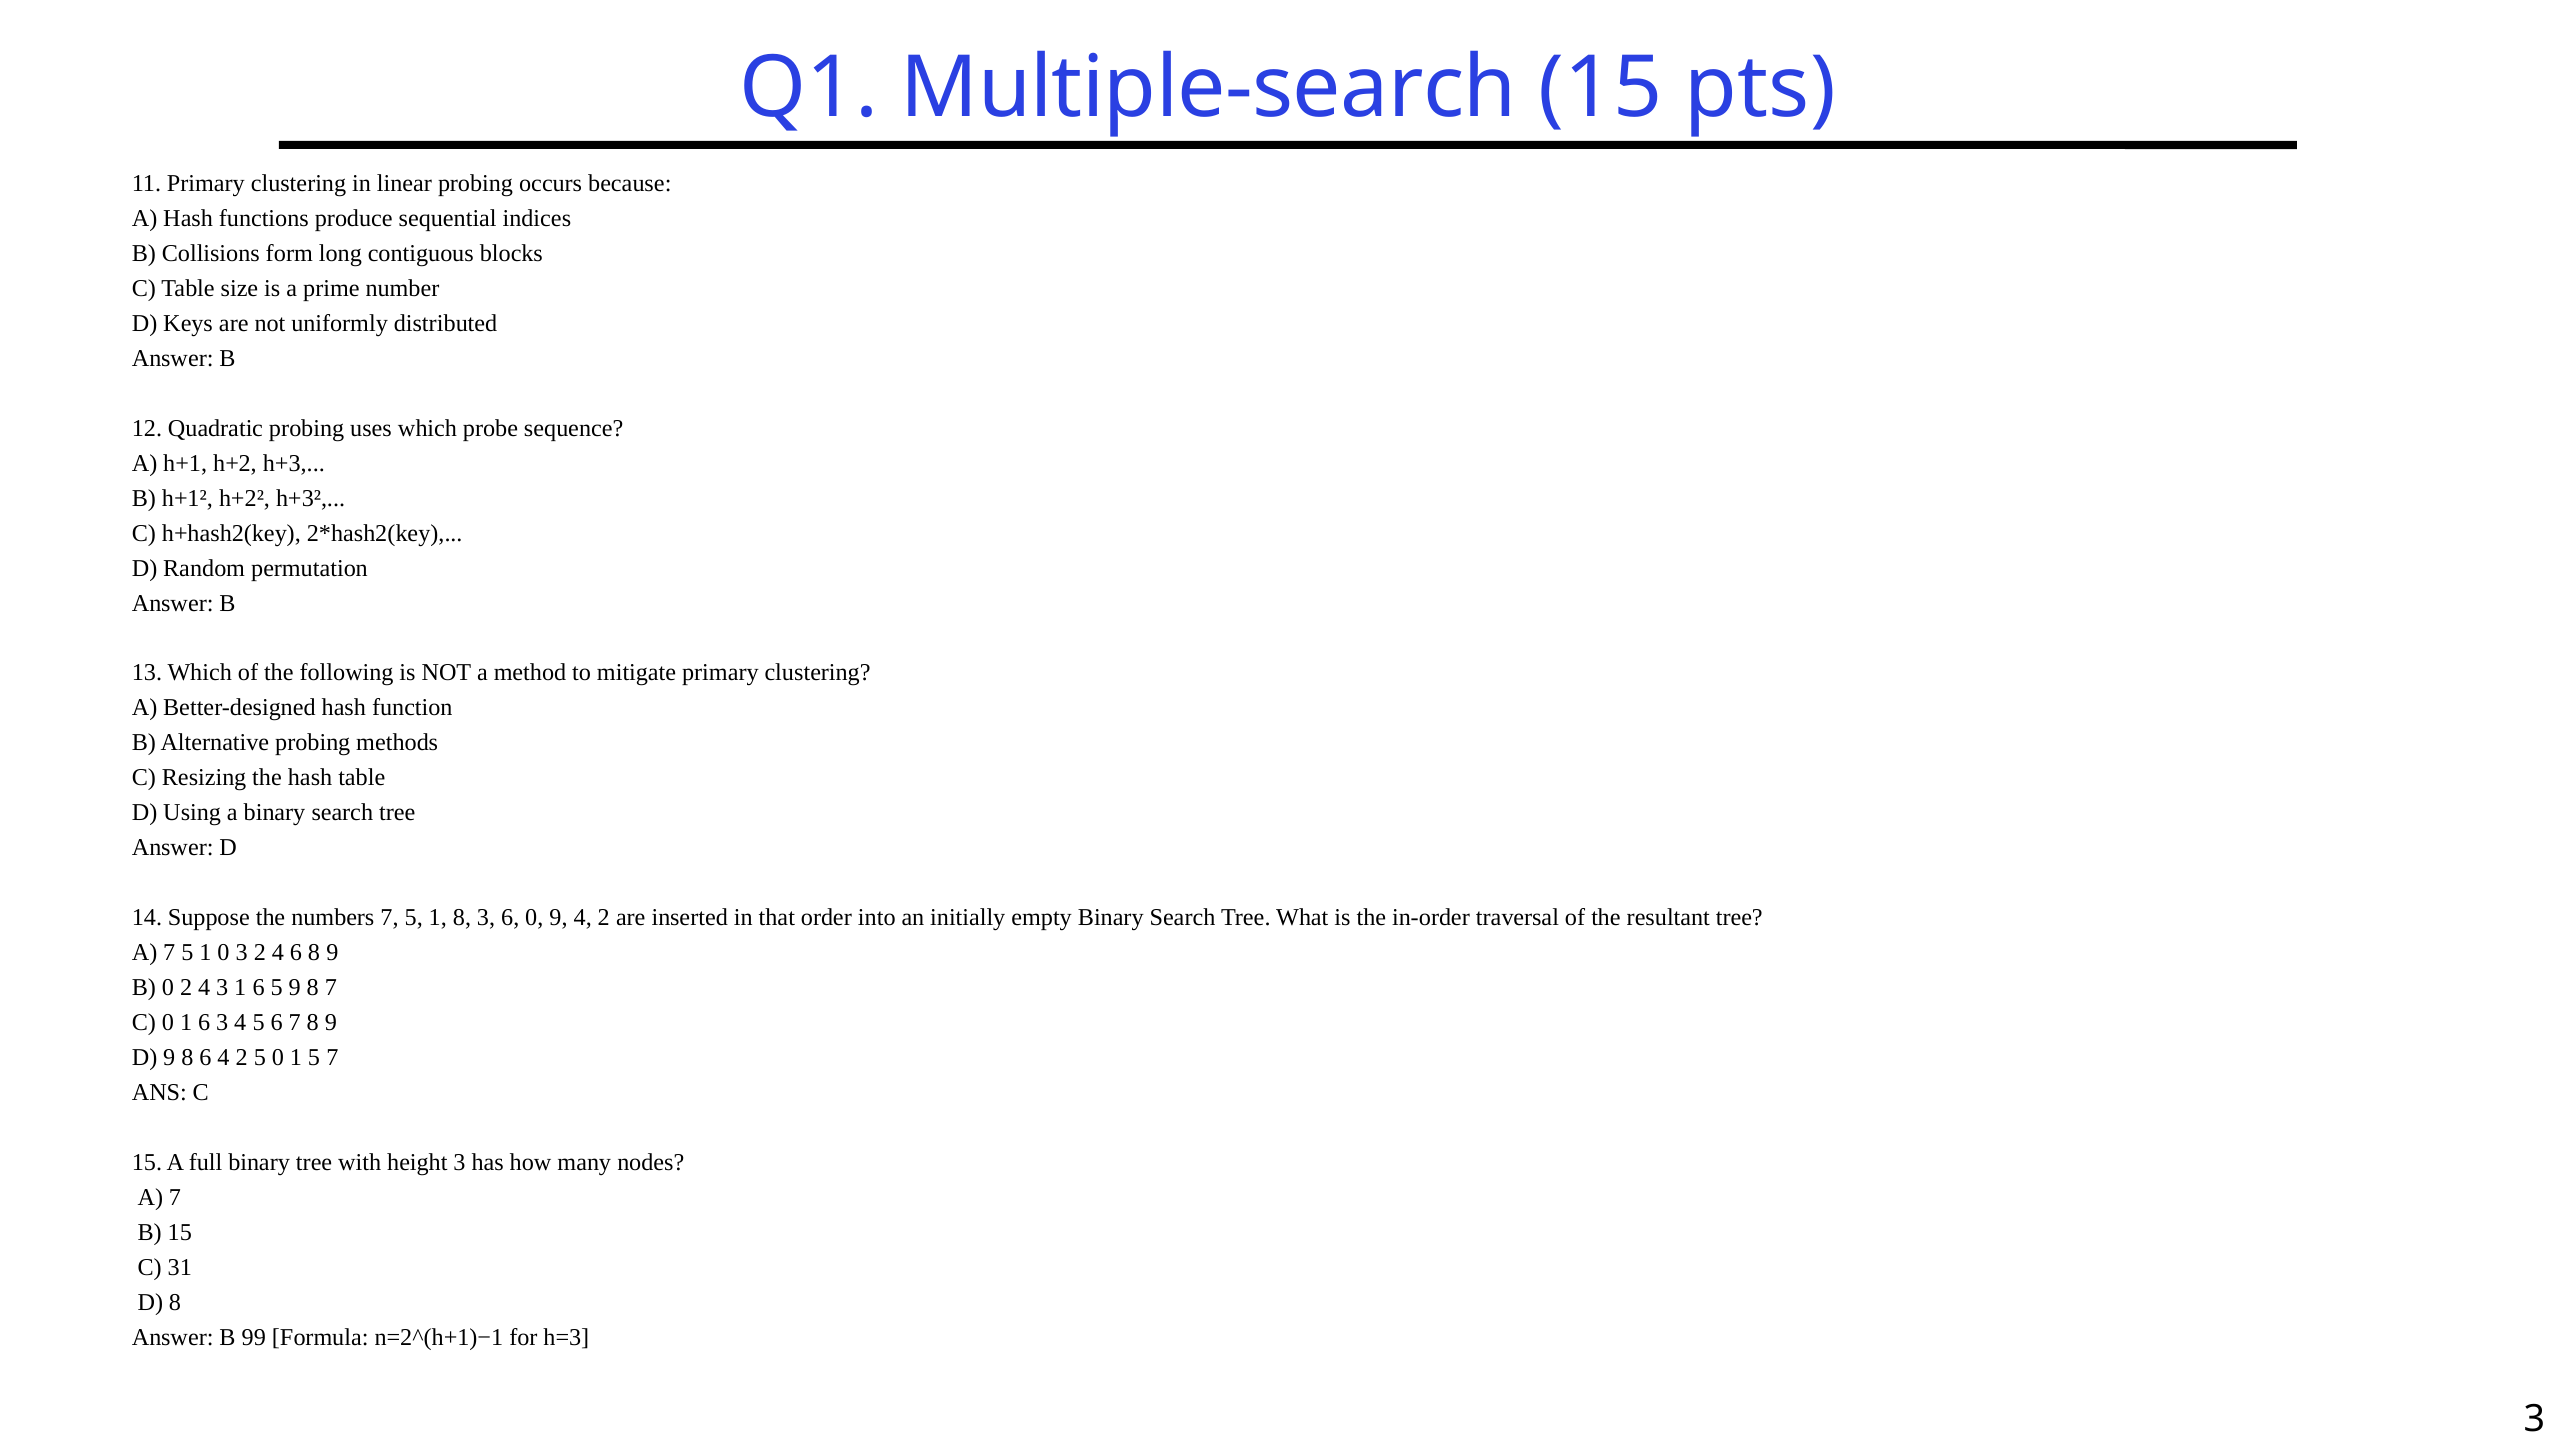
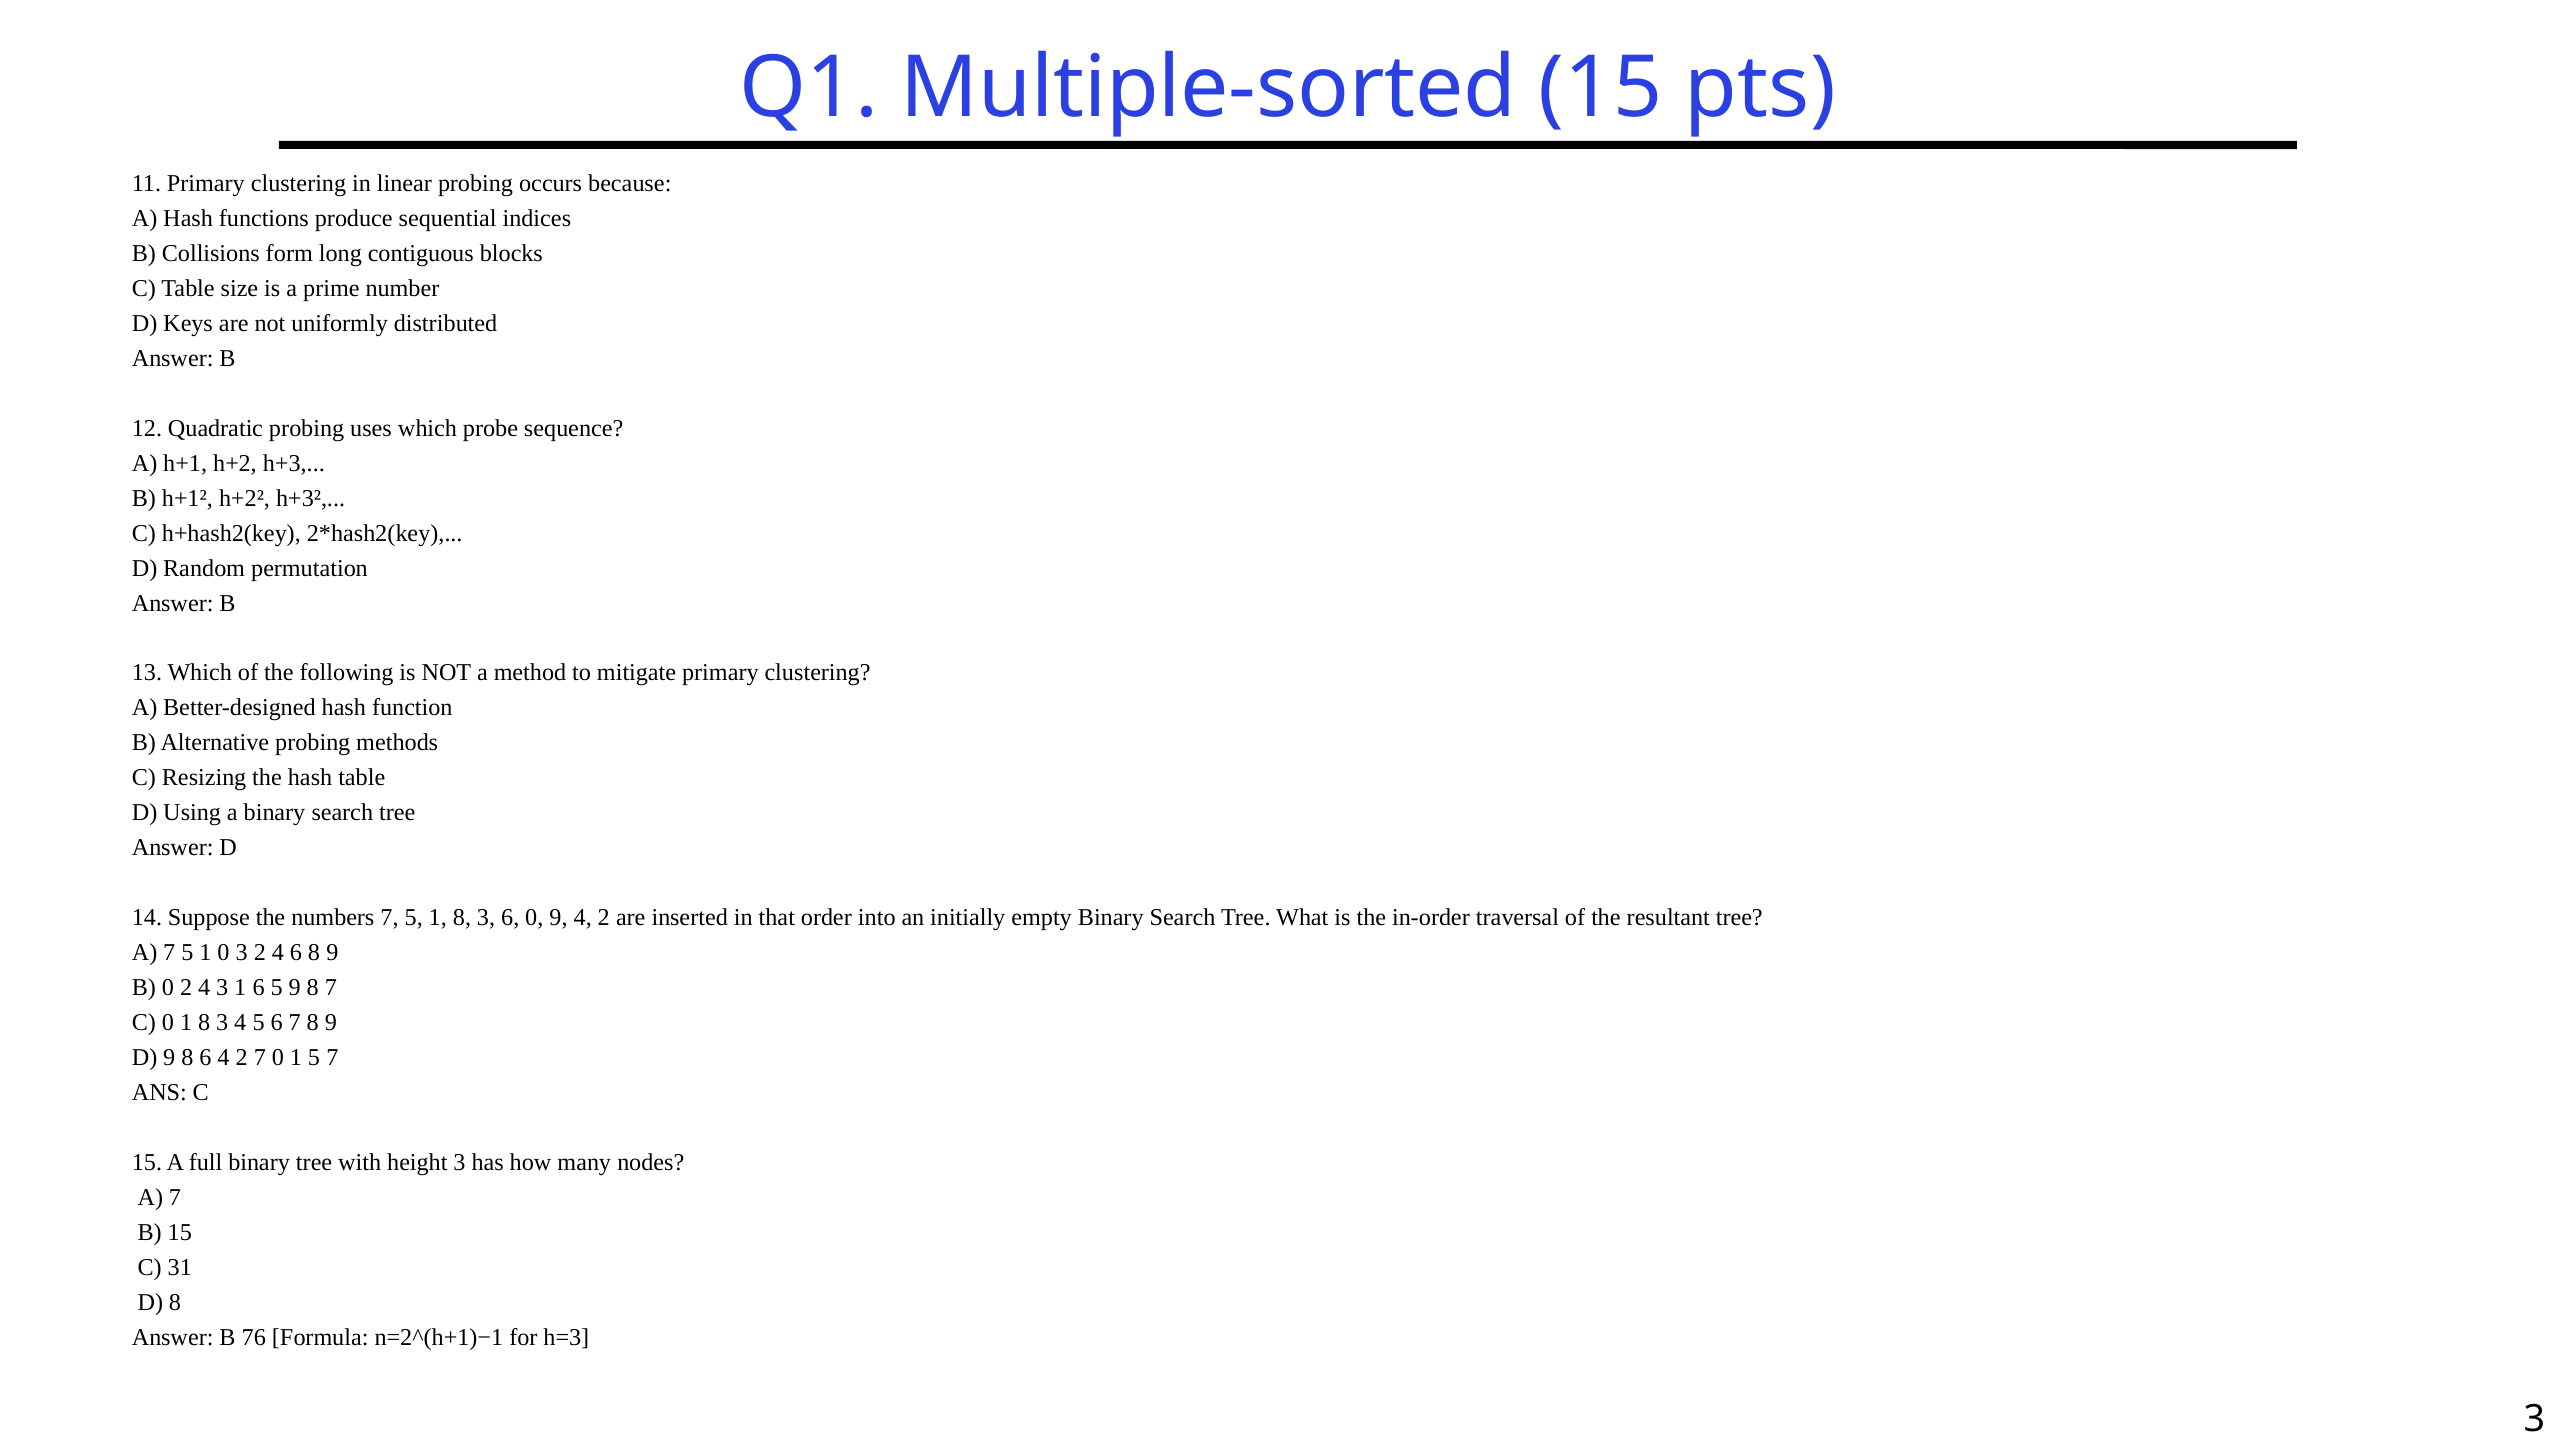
Multiple-search: Multiple-search -> Multiple-sorted
0 1 6: 6 -> 8
2 5: 5 -> 7
99: 99 -> 76
